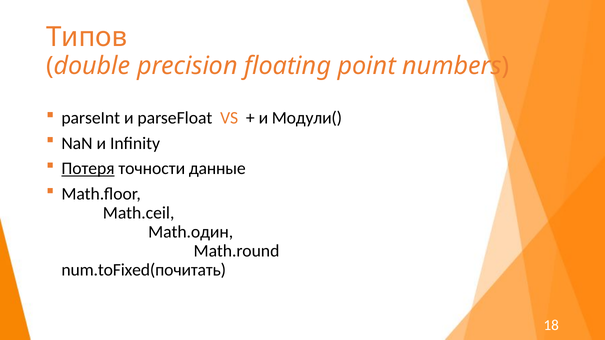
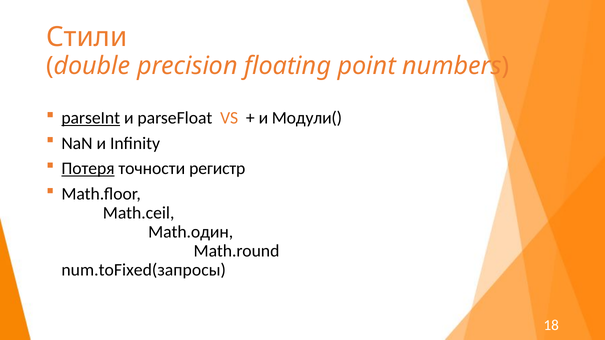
Типов: Типов -> Стили
parseInt underline: none -> present
данные: данные -> регистр
num.toFixed(почитать: num.toFixed(почитать -> num.toFixed(запросы
